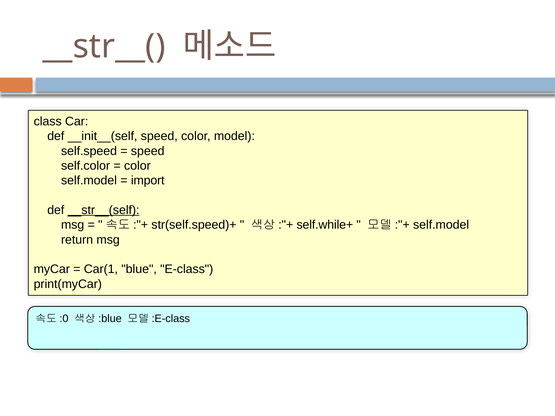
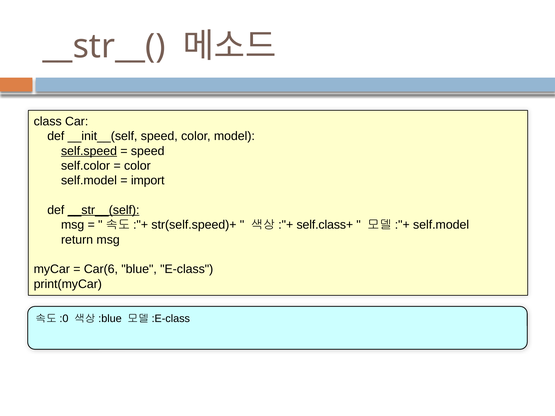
self.speed underline: none -> present
self.while+: self.while+ -> self.class+
Car(1: Car(1 -> Car(6
